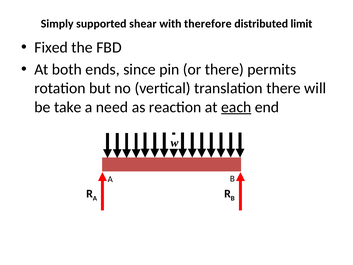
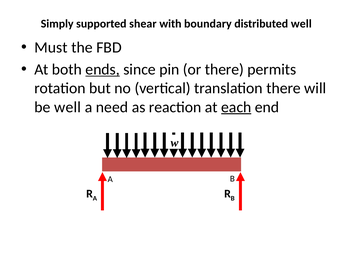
therefore: therefore -> boundary
distributed limit: limit -> well
Fixed: Fixed -> Must
ends underline: none -> present
be take: take -> well
